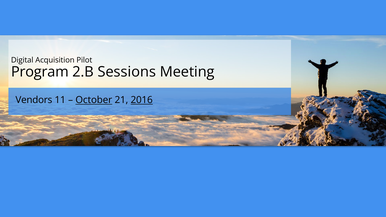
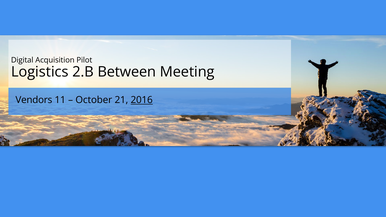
Program: Program -> Logistics
Sessions: Sessions -> Between
October underline: present -> none
